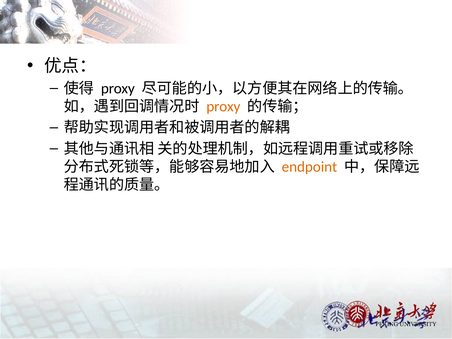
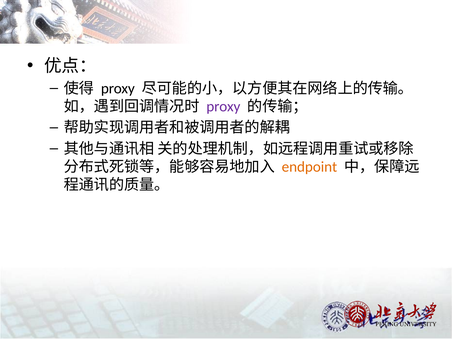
proxy at (223, 107) colour: orange -> purple
